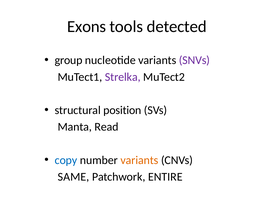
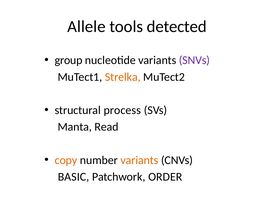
Exons: Exons -> Allele
Strelka colour: purple -> orange
position: position -> process
copy colour: blue -> orange
SAME: SAME -> BASIC
ENTIRE: ENTIRE -> ORDER
